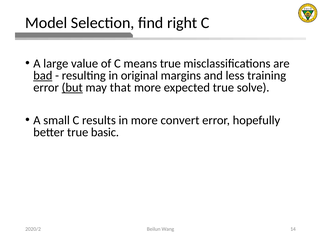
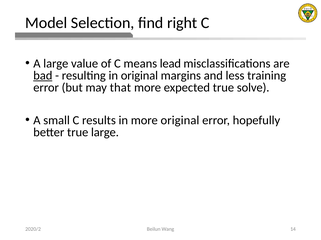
means true: true -> lead
but underline: present -> none
more convert: convert -> original
true basic: basic -> large
